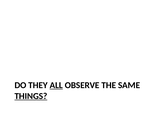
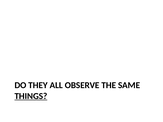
ALL underline: present -> none
